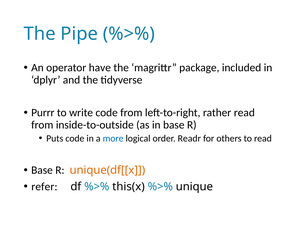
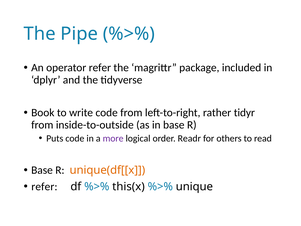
operator have: have -> refer
Purrr: Purrr -> Book
rather read: read -> tidyr
more colour: blue -> purple
